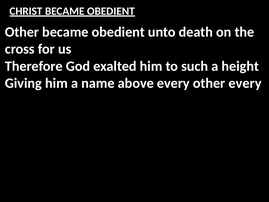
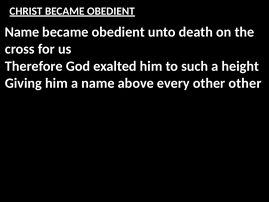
Other at (22, 32): Other -> Name
other every: every -> other
